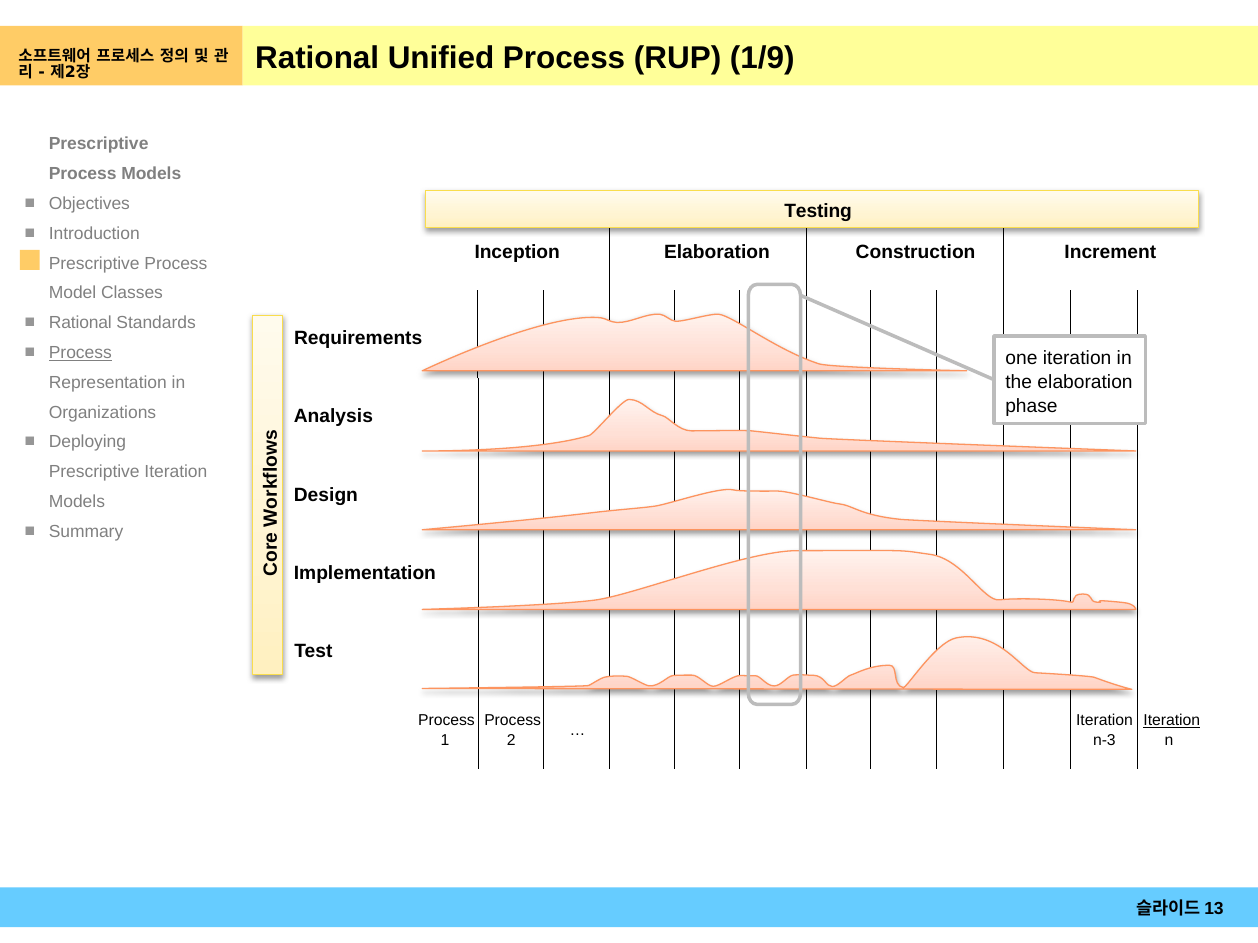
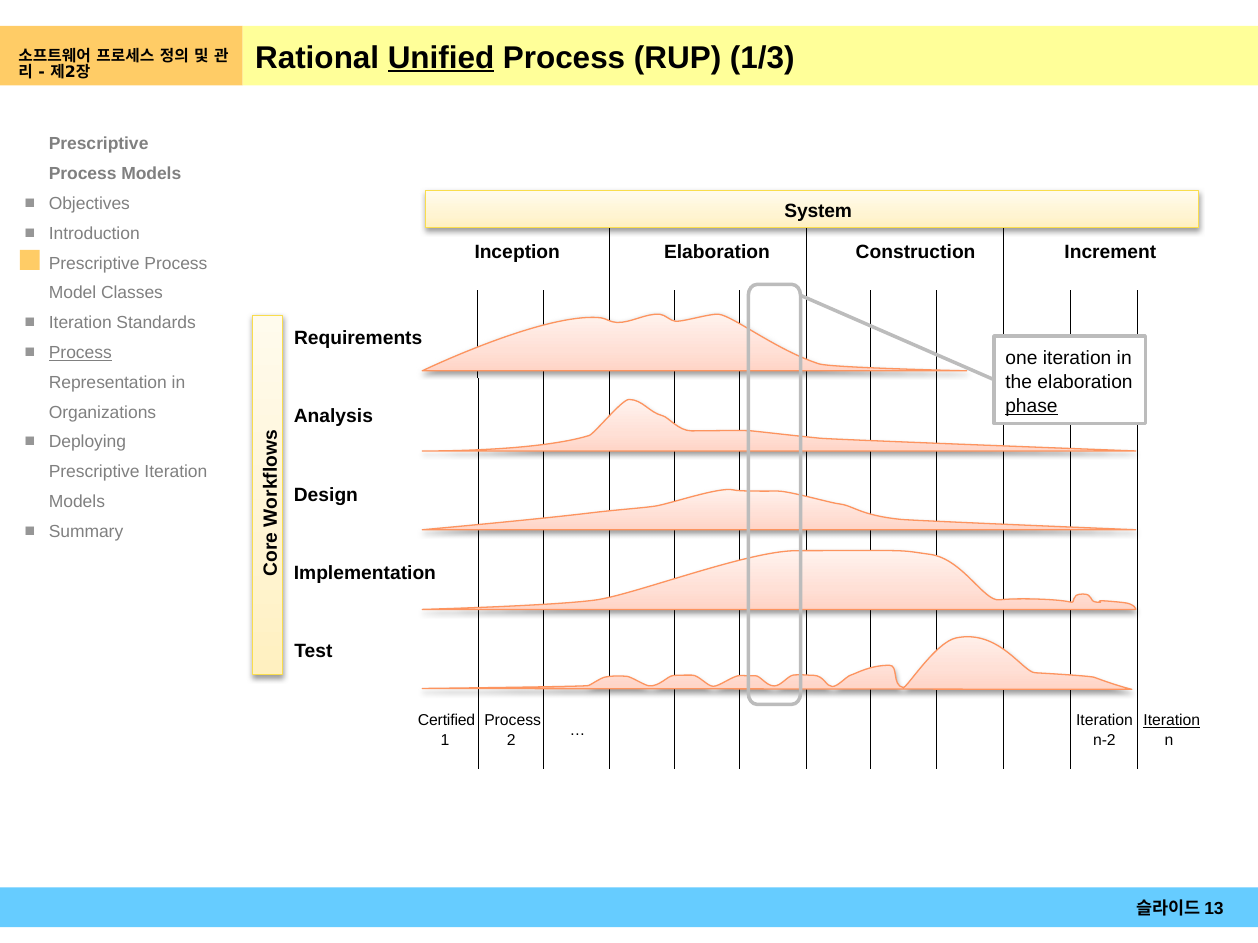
Unified underline: none -> present
1/9: 1/9 -> 1/3
Testing: Testing -> System
Rational at (80, 323): Rational -> Iteration
phase underline: none -> present
Process at (446, 721): Process -> Certified
n-3: n-3 -> n-2
